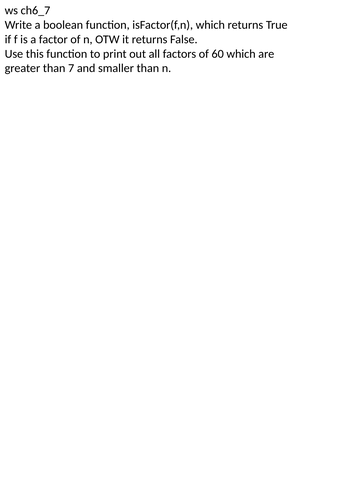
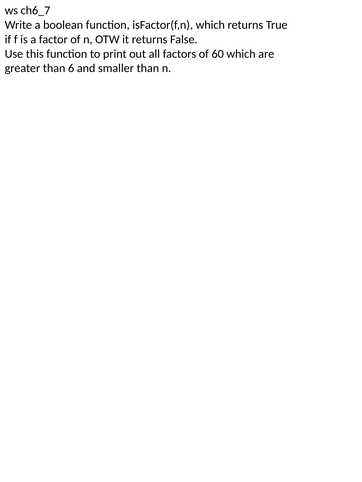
7: 7 -> 6
